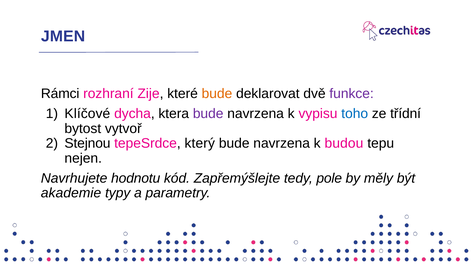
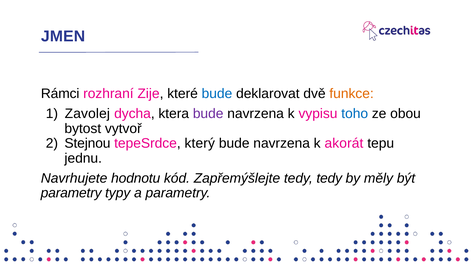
bude at (217, 94) colour: orange -> blue
funkce colour: purple -> orange
Klíčové: Klíčové -> Zavolej
třídní: třídní -> obou
budou: budou -> akorát
nejen: nejen -> jednu
tedy pole: pole -> tedy
akademie at (71, 193): akademie -> parametry
